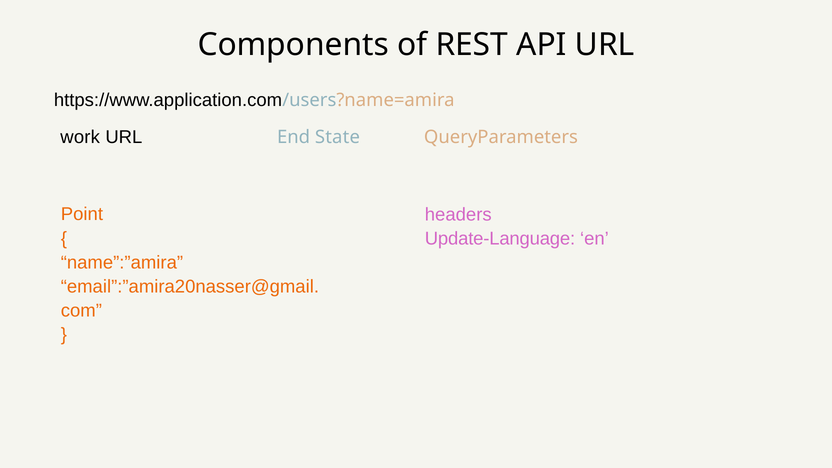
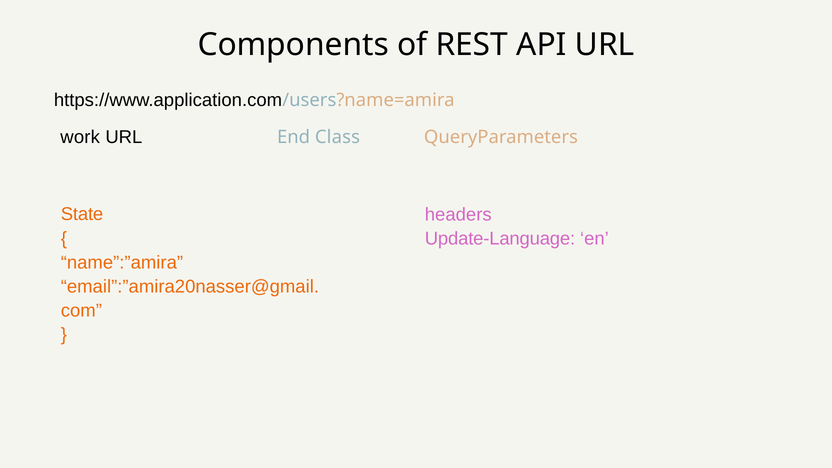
State: State -> Class
Point: Point -> State
